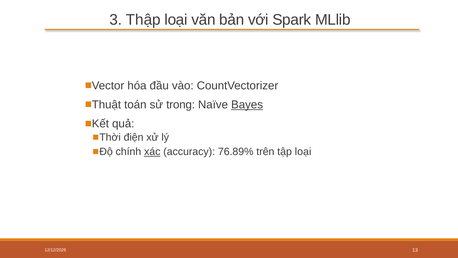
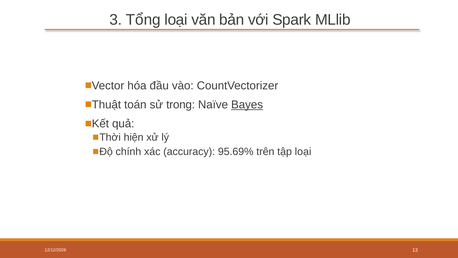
Thập: Thập -> Tổng
điện: điện -> hiện
xác underline: present -> none
76.89%: 76.89% -> 95.69%
